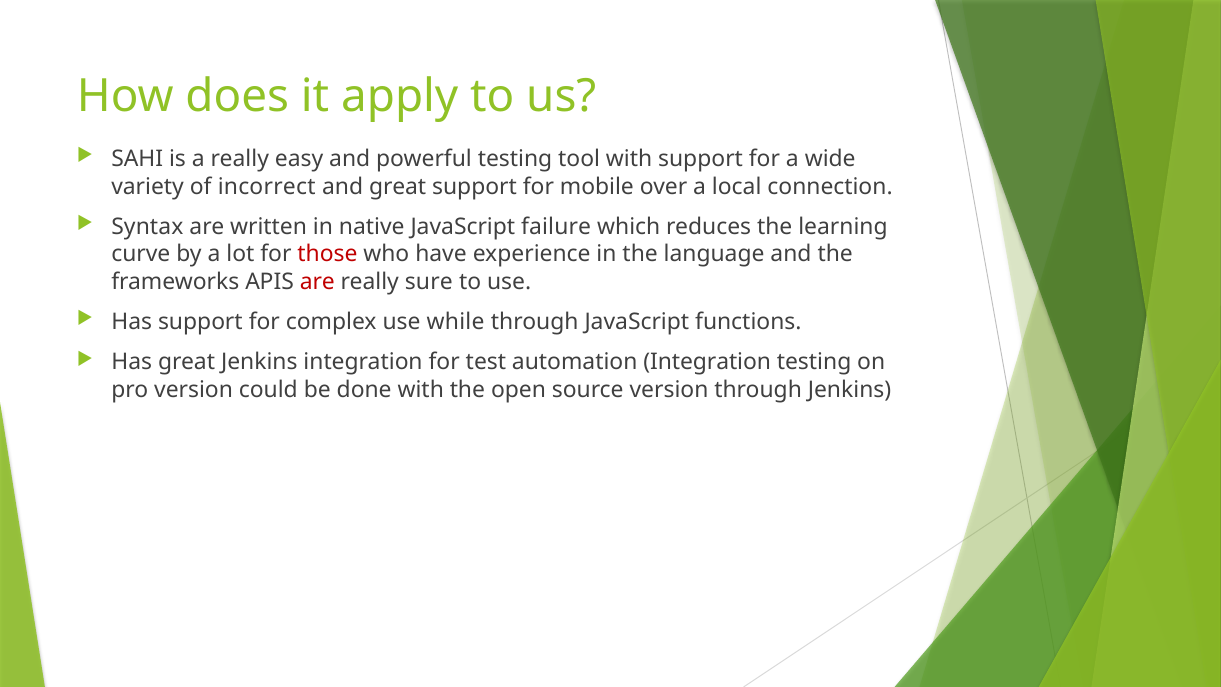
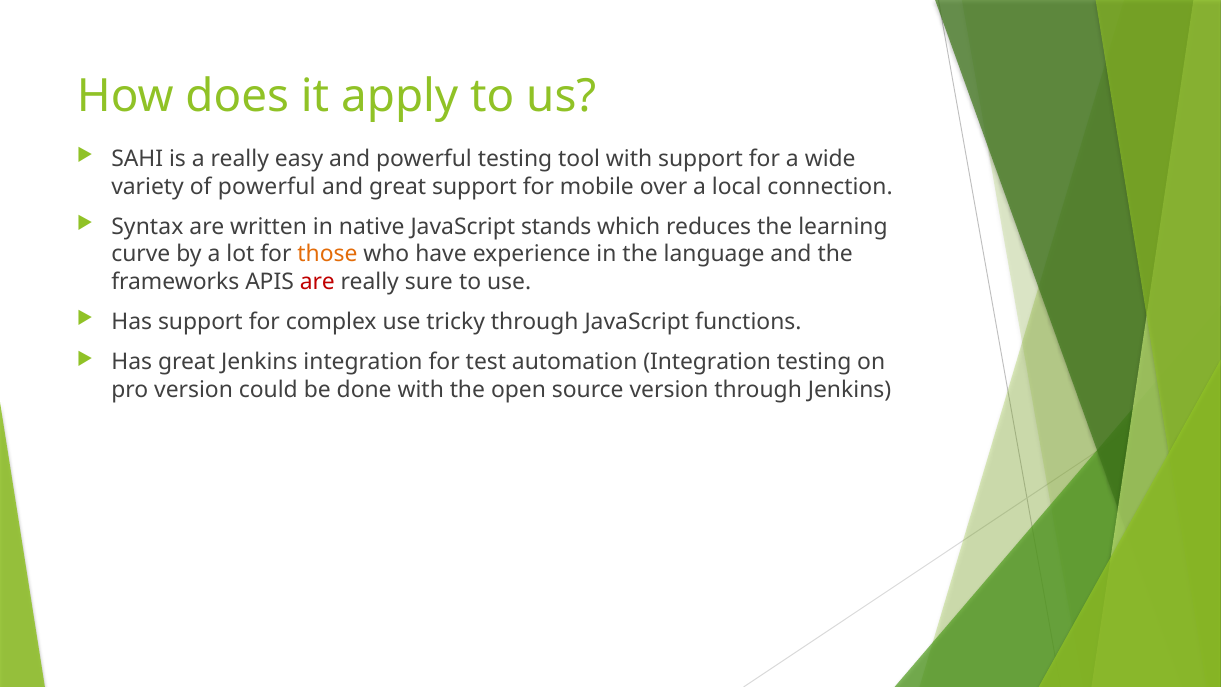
of incorrect: incorrect -> powerful
failure: failure -> stands
those colour: red -> orange
while: while -> tricky
